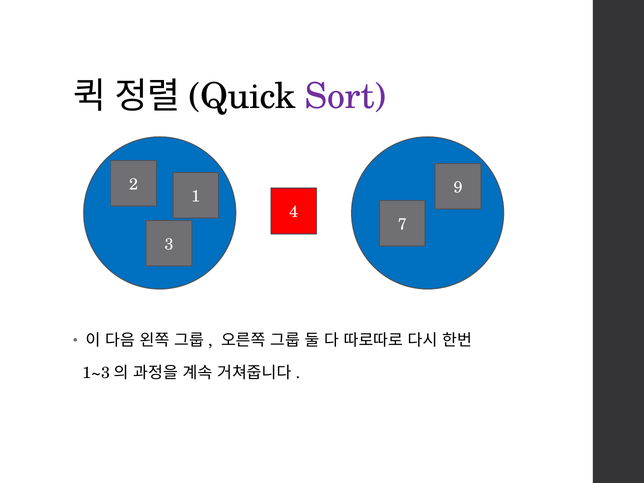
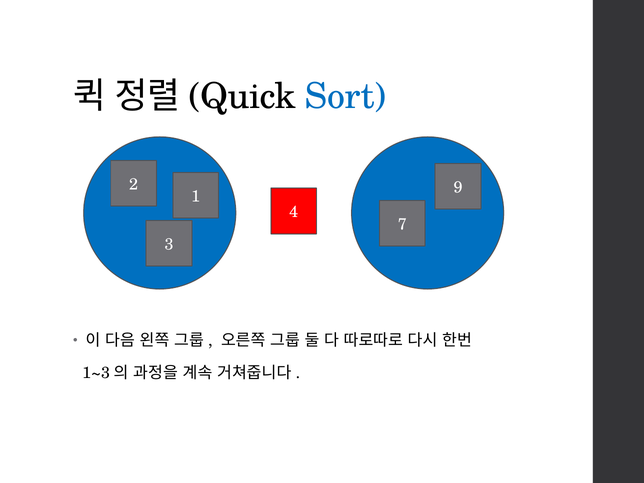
Sort colour: purple -> blue
